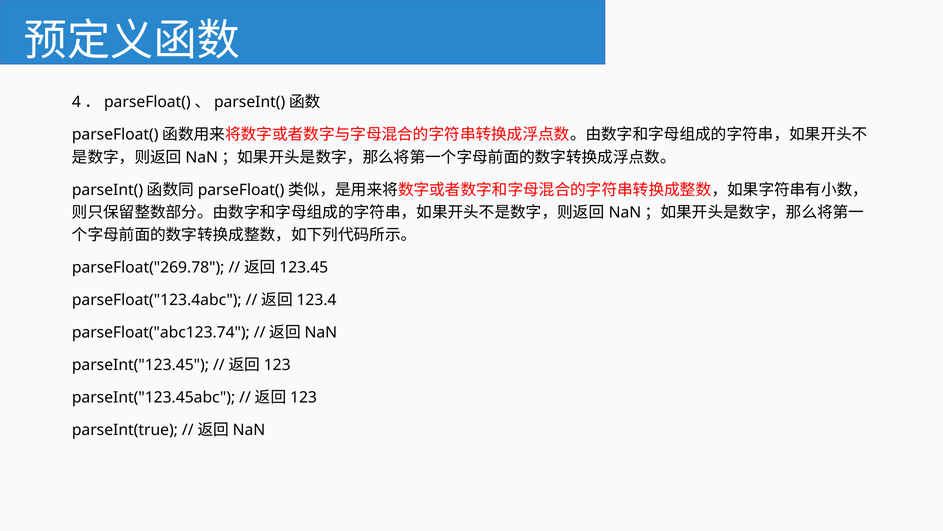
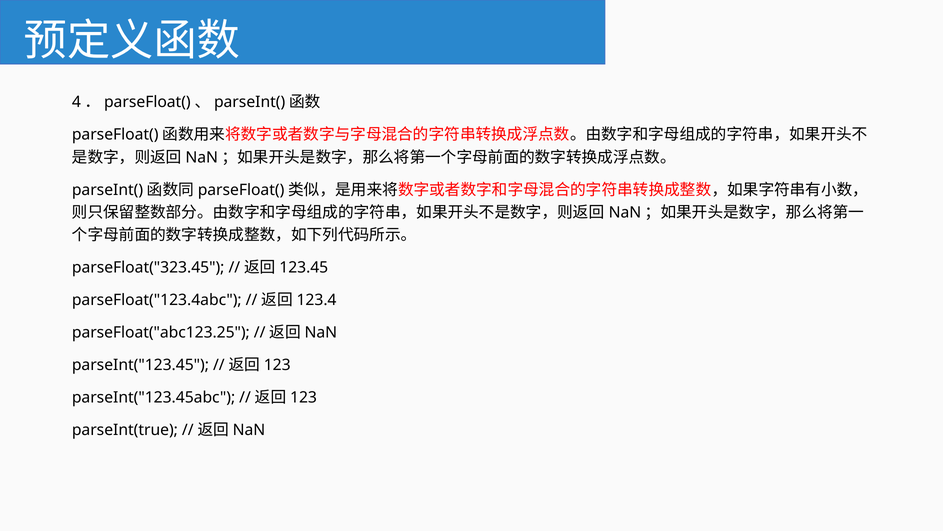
parseFloat("269.78: parseFloat("269.78 -> parseFloat("323.45
parseFloat("abc123.74: parseFloat("abc123.74 -> parseFloat("abc123.25
